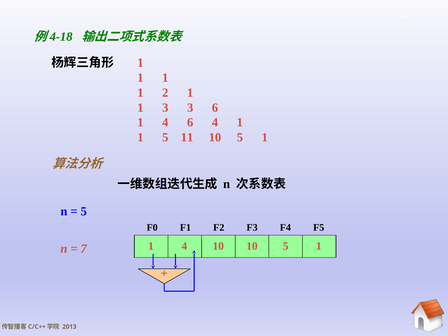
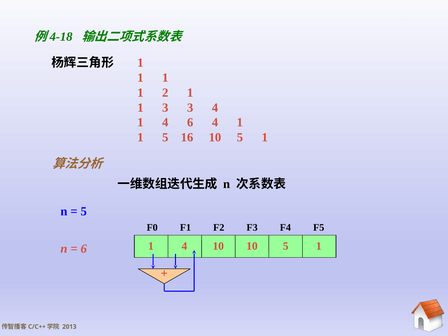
3 6: 6 -> 4
11: 11 -> 16
7 at (84, 249): 7 -> 6
